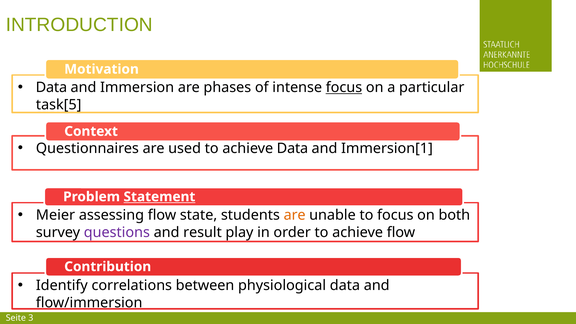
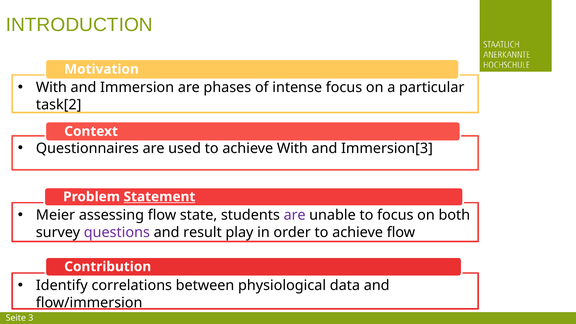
Data at (51, 87): Data -> With
focus at (344, 87) underline: present -> none
task[5: task[5 -> task[2
achieve Data: Data -> With
Immersion[1: Immersion[1 -> Immersion[3
are at (295, 215) colour: orange -> purple
